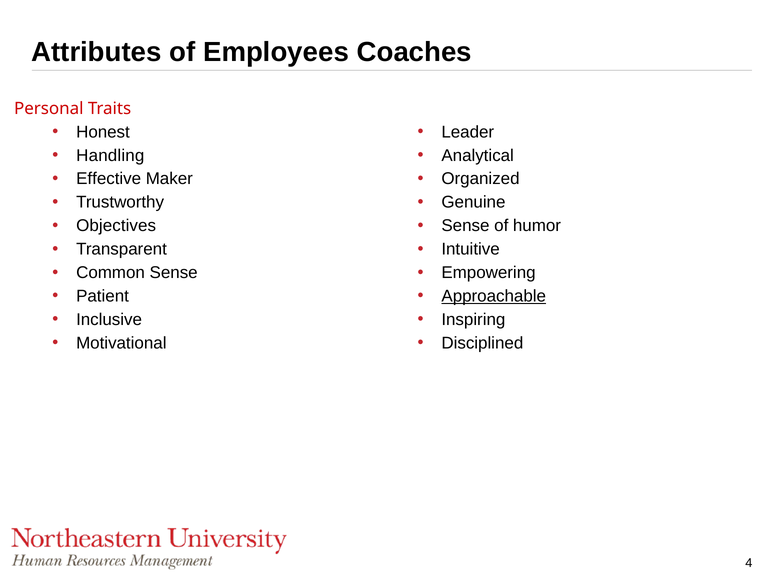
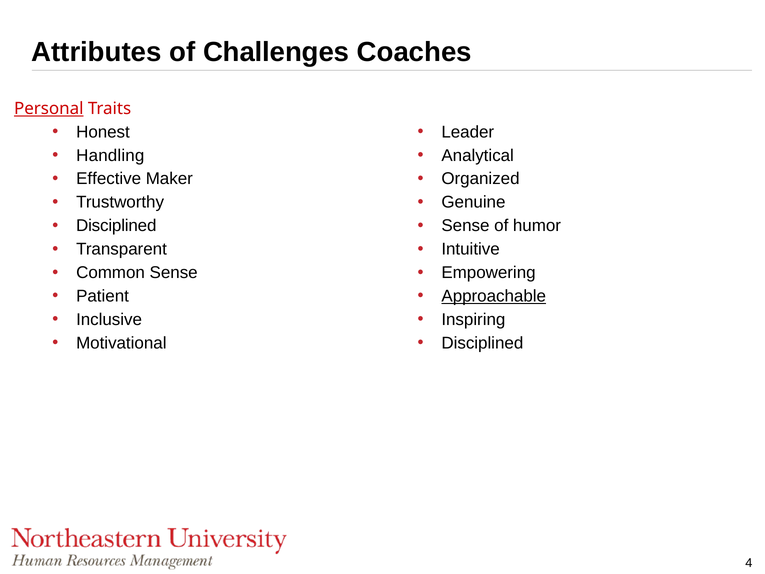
Employees: Employees -> Challenges
Personal underline: none -> present
Objectives at (116, 226): Objectives -> Disciplined
